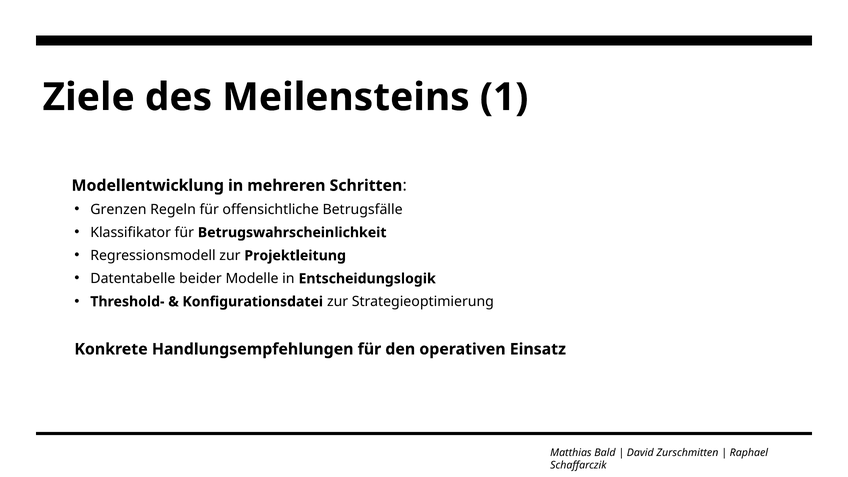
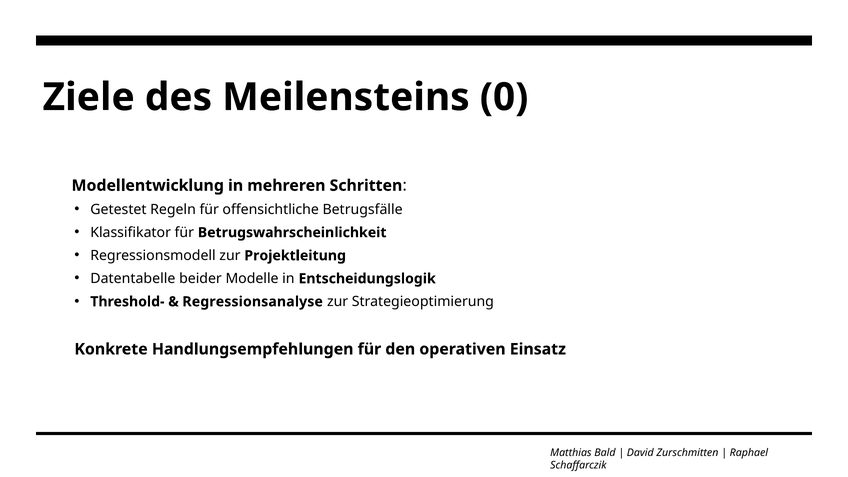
1: 1 -> 0
Grenzen: Grenzen -> Getestet
Konfigurationsdatei: Konfigurationsdatei -> Regressionsanalyse
